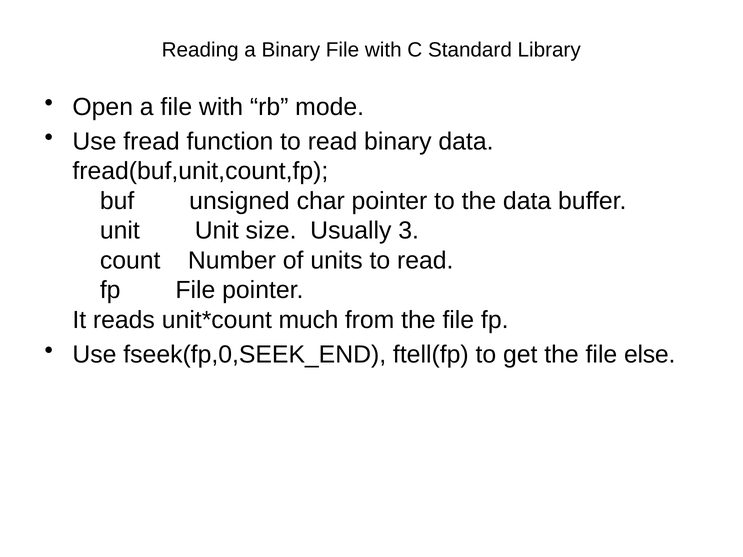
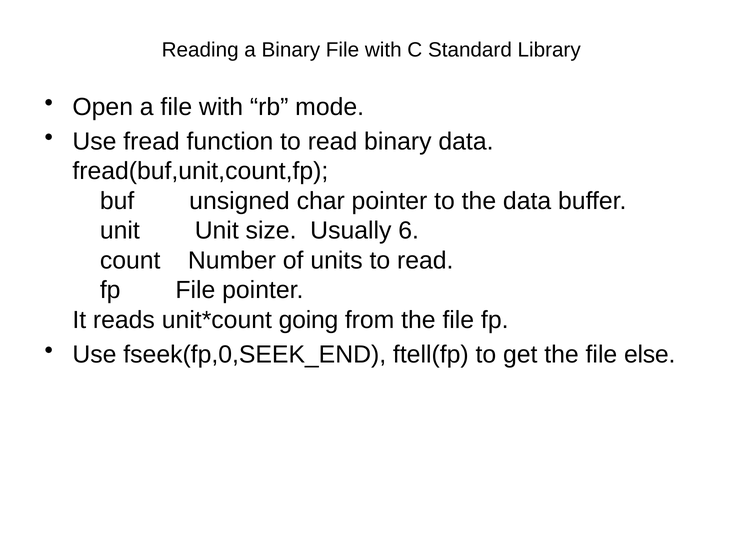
3: 3 -> 6
much: much -> going
